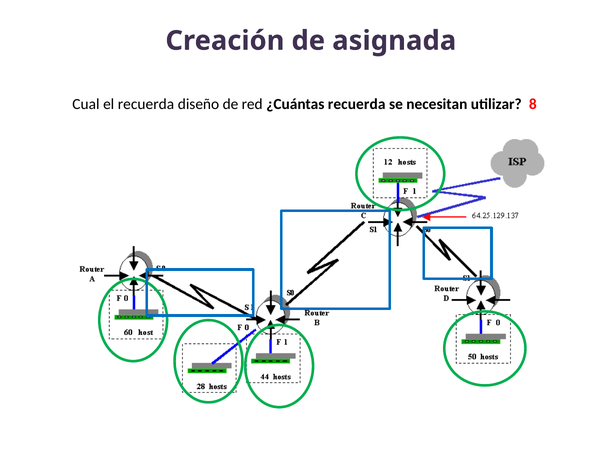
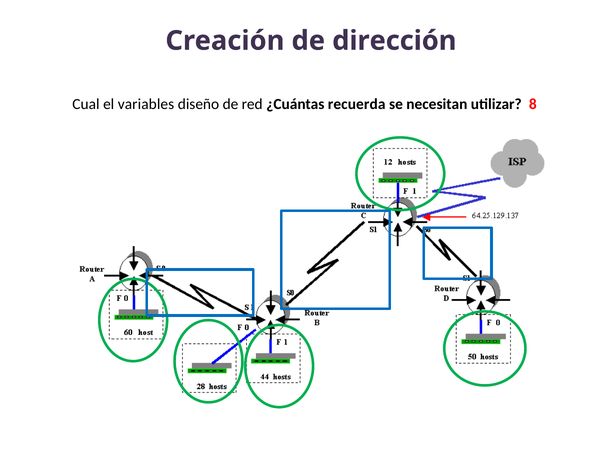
asignada: asignada -> dirección
el recuerda: recuerda -> variables
